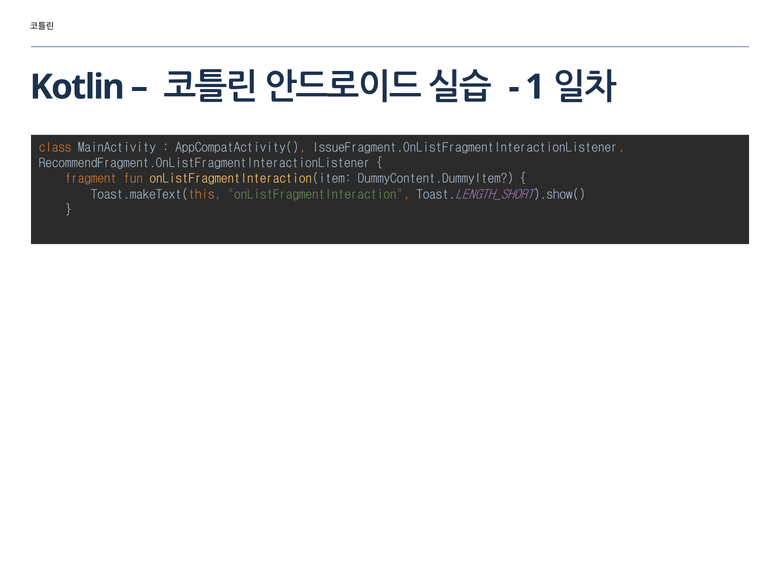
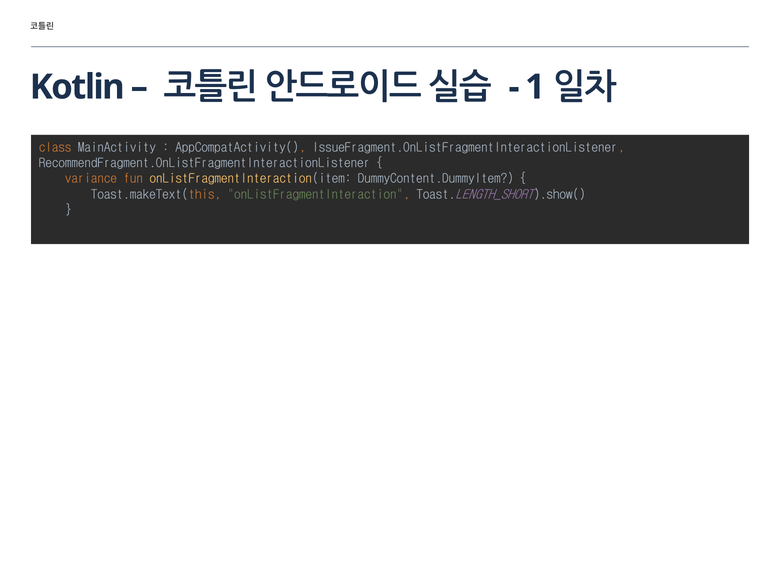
fragment: fragment -> variance
